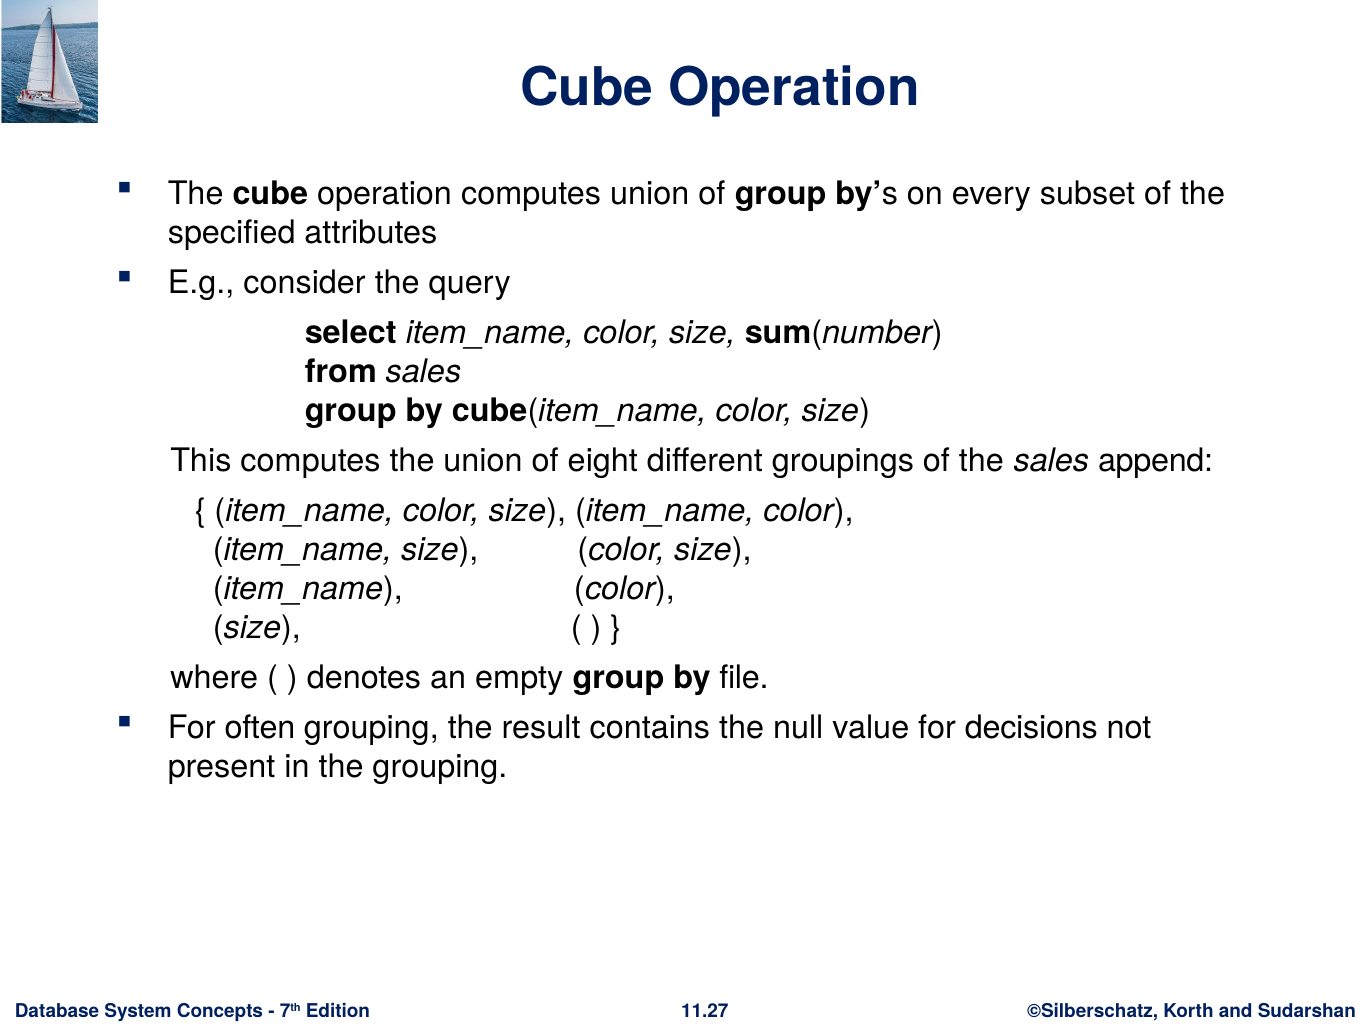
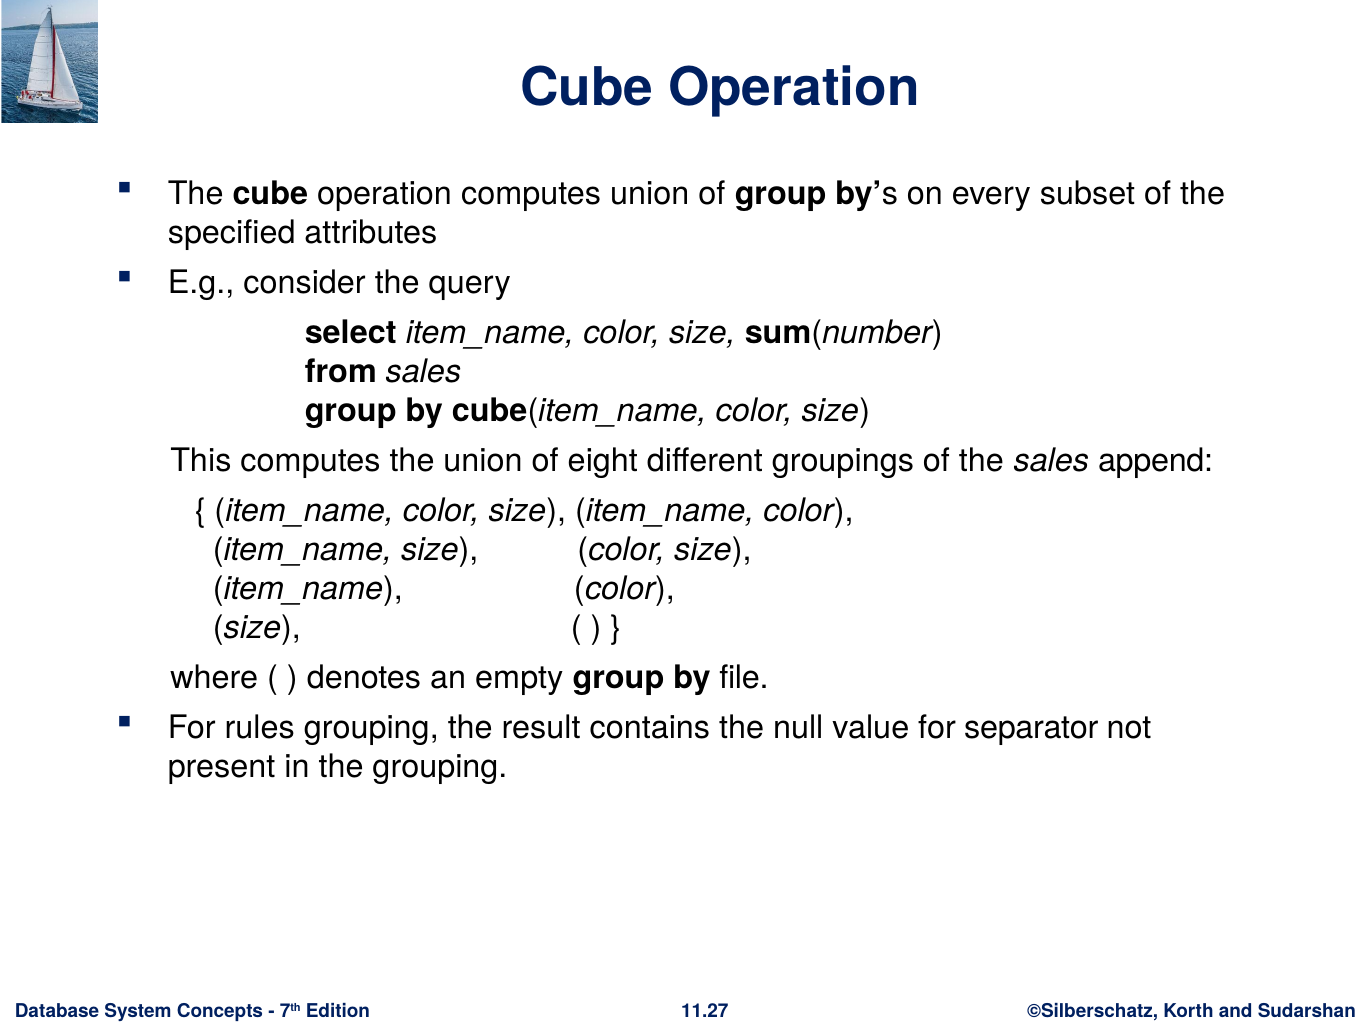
often: often -> rules
decisions: decisions -> separator
